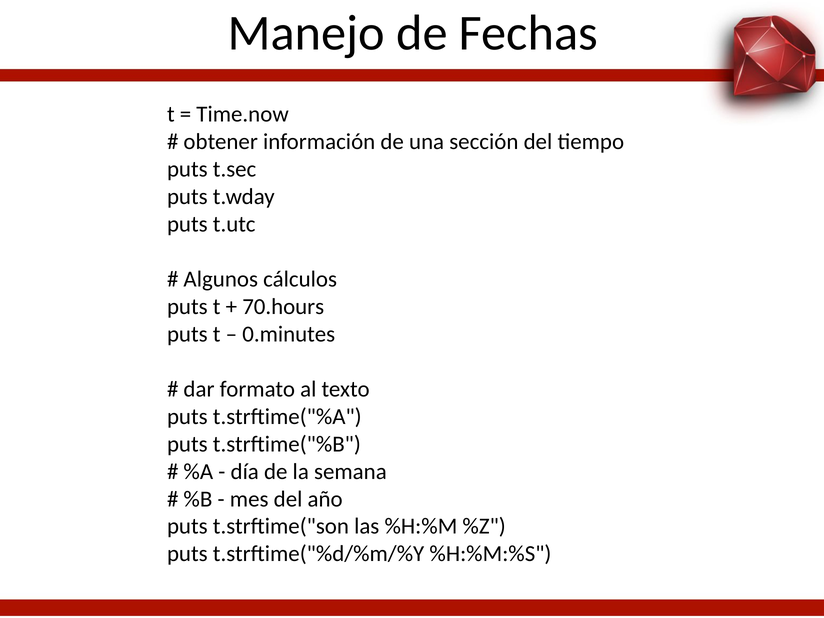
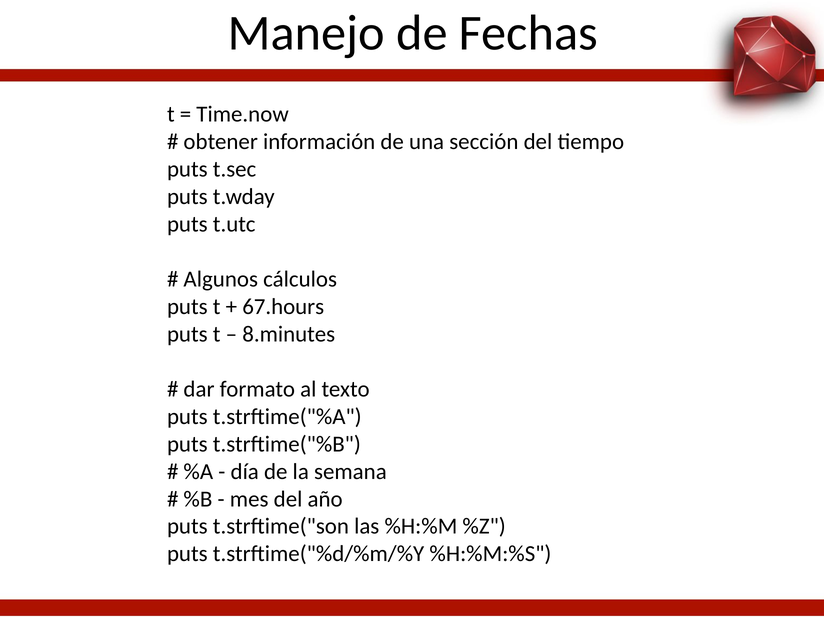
70.hours: 70.hours -> 67.hours
0.minutes: 0.minutes -> 8.minutes
